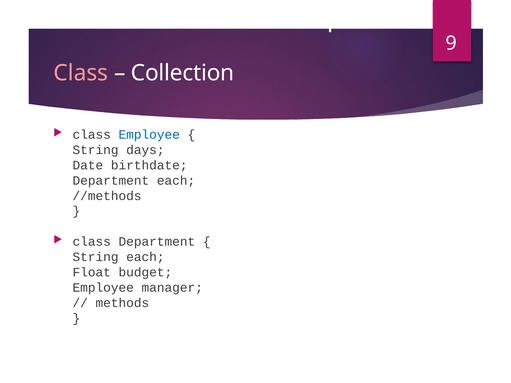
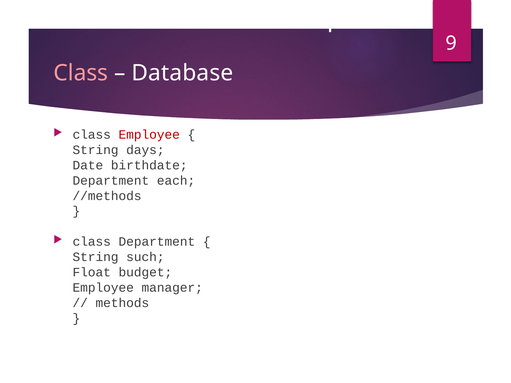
Collection: Collection -> Database
Employee at (149, 135) colour: blue -> red
String each: each -> such
